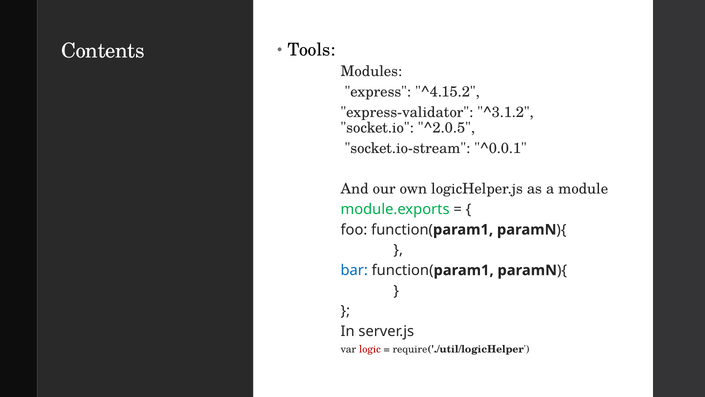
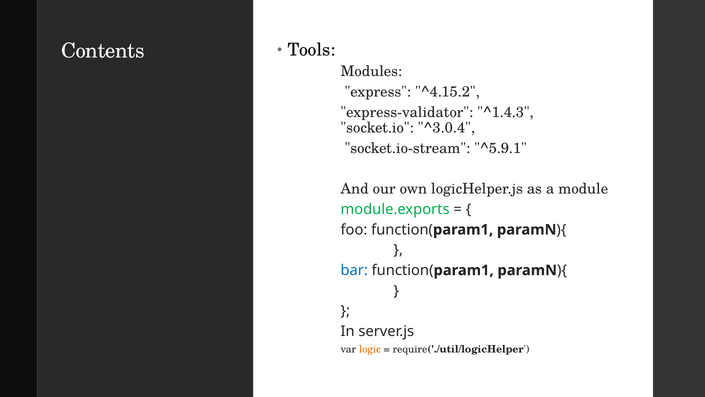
^3.1.2: ^3.1.2 -> ^1.4.3
^2.0.5: ^2.0.5 -> ^3.0.4
^0.0.1: ^0.0.1 -> ^5.9.1
logic colour: red -> orange
